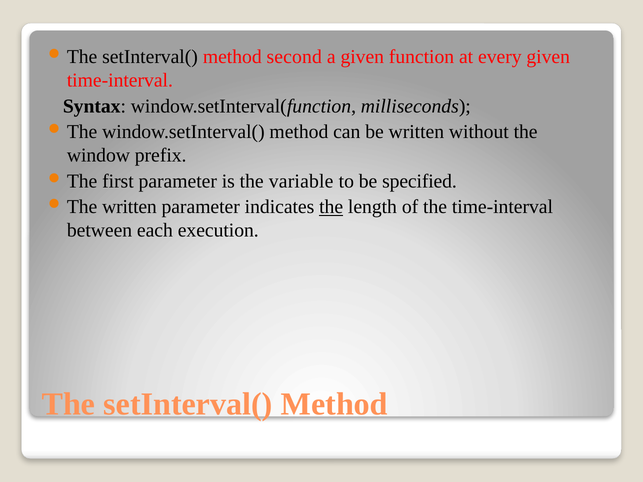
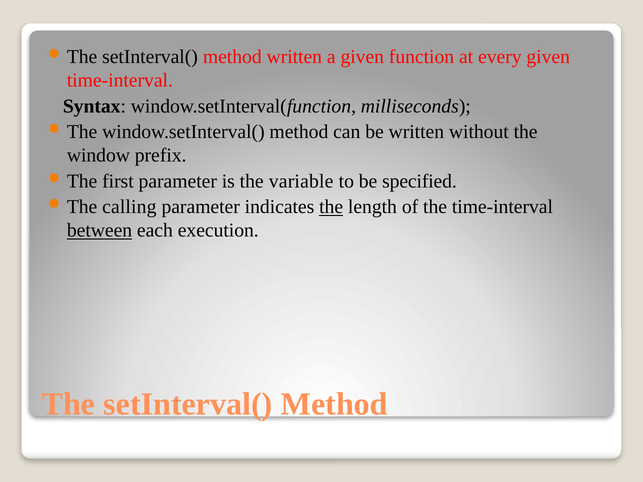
method second: second -> written
written at (129, 207): written -> calling
between underline: none -> present
